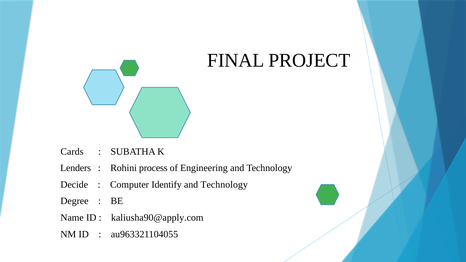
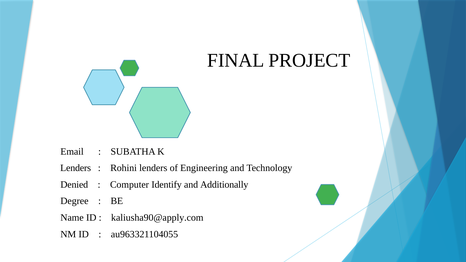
Cards: Cards -> Email
Rohini process: process -> lenders
Decide: Decide -> Denied
Technology at (224, 185): Technology -> Additionally
